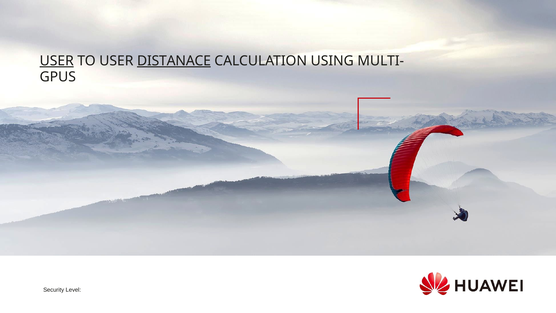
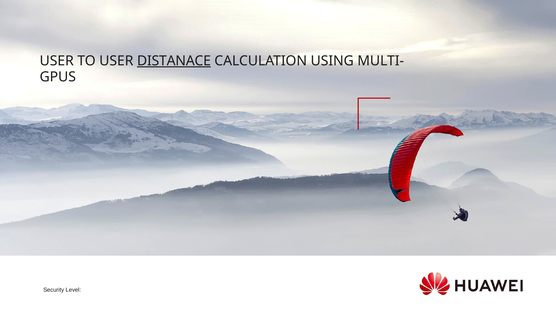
USER at (57, 61) underline: present -> none
